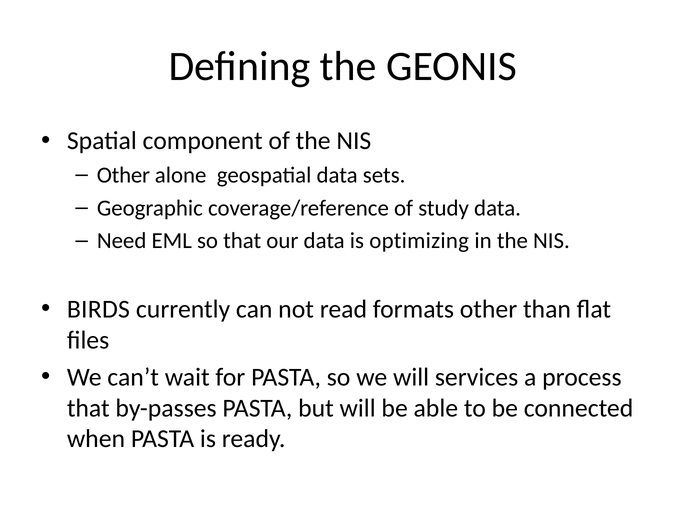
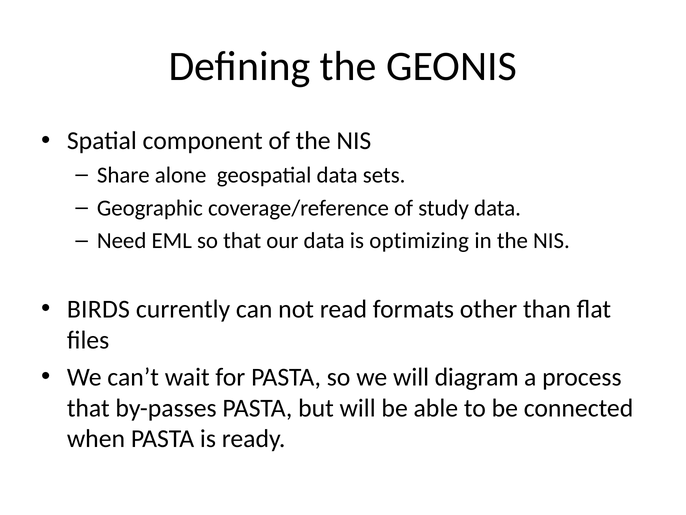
Other at (123, 175): Other -> Share
services: services -> diagram
